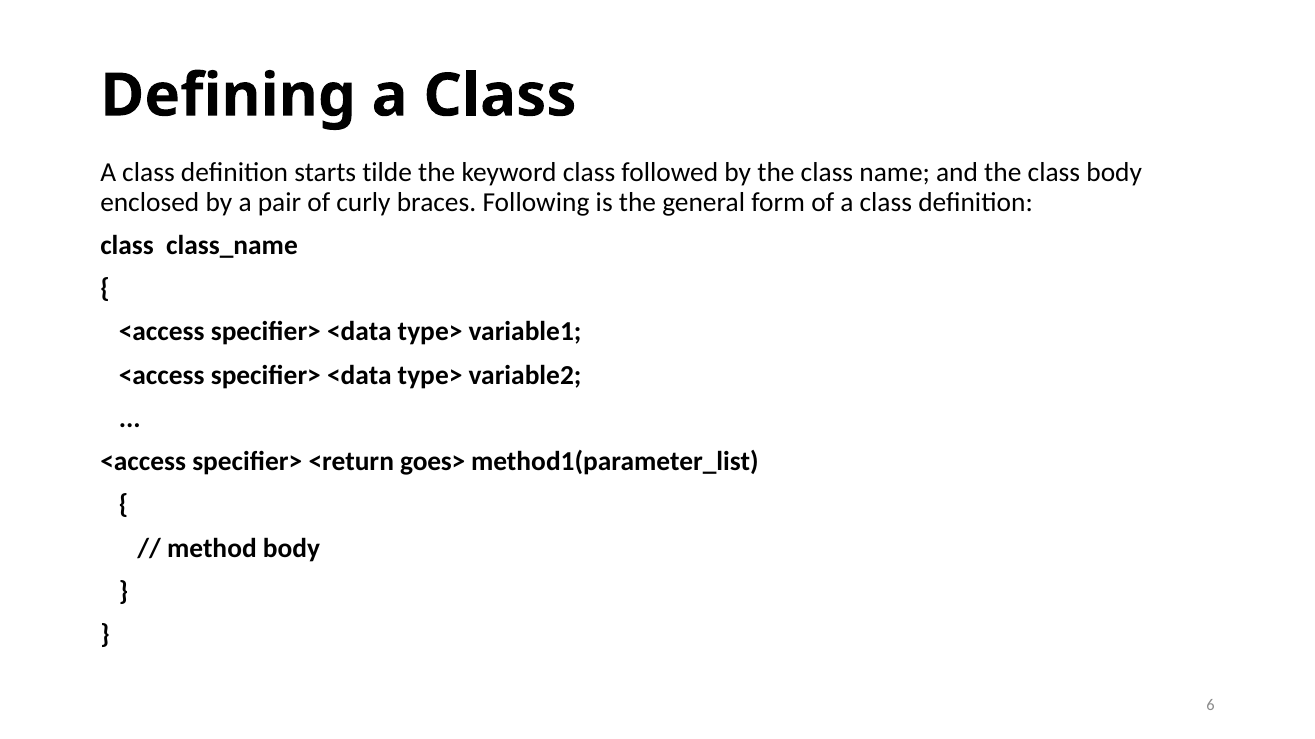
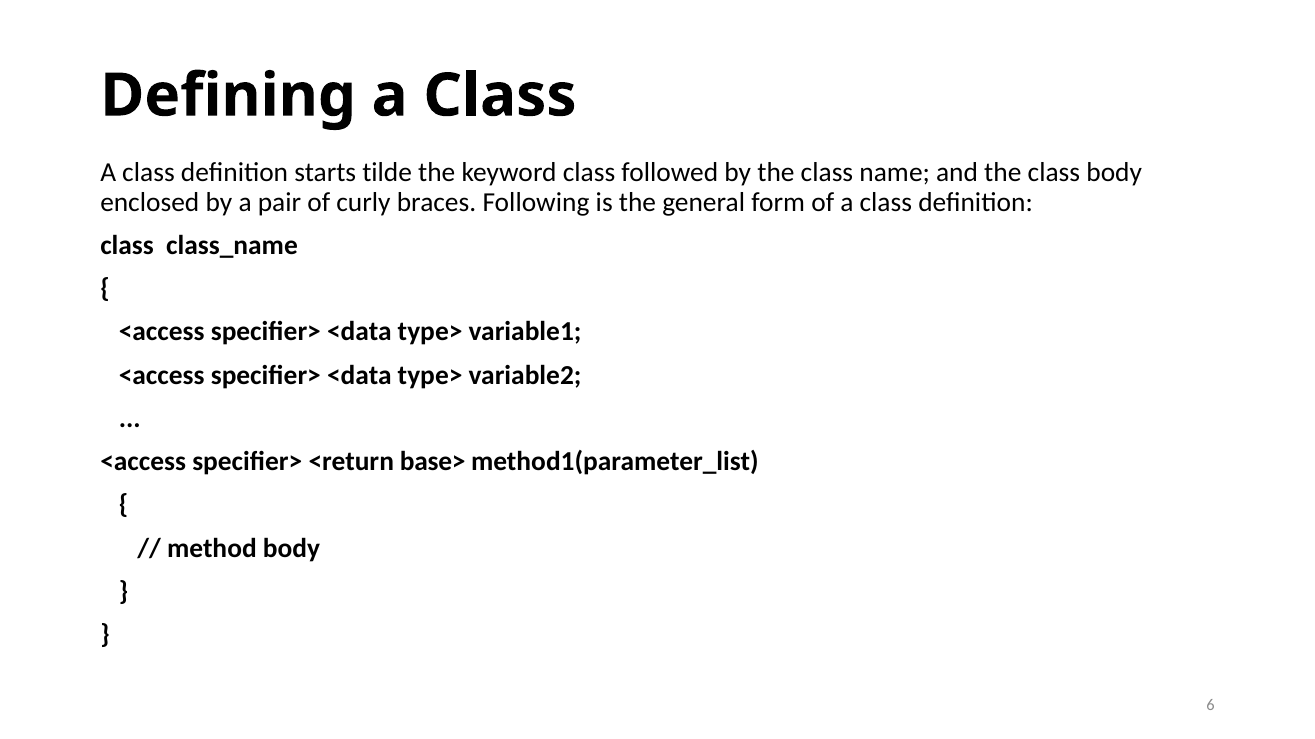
goes>: goes> -> base>
